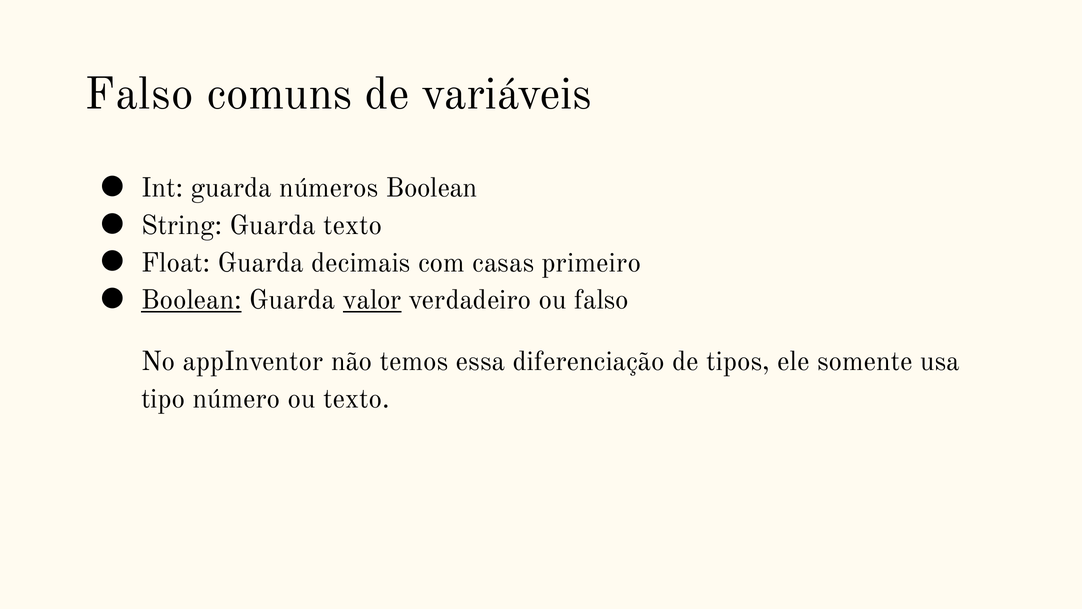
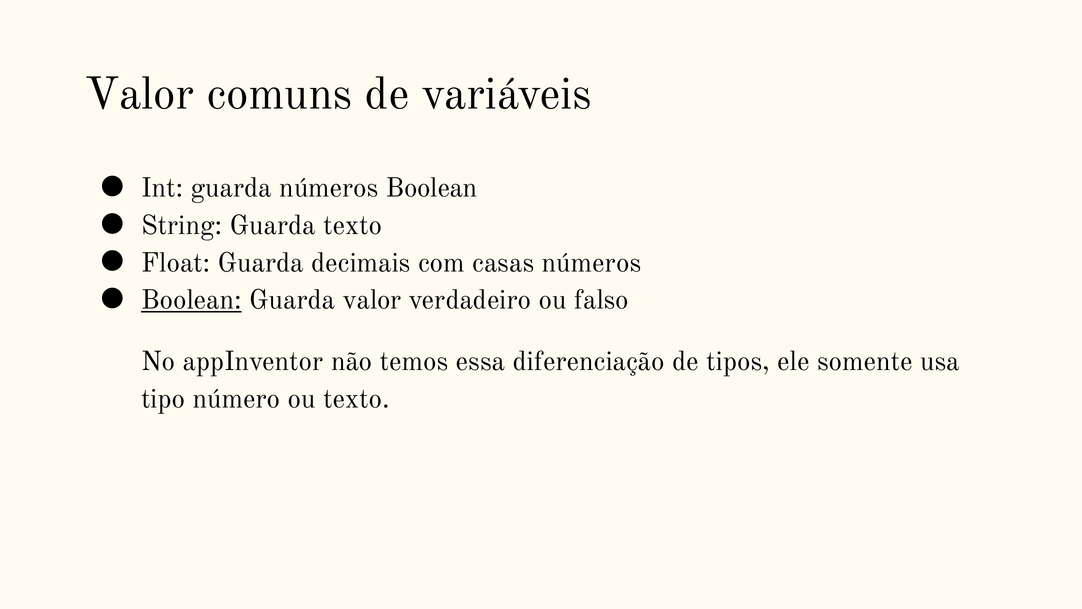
Falso at (139, 94): Falso -> Valor
casas primeiro: primeiro -> números
valor at (372, 300) underline: present -> none
